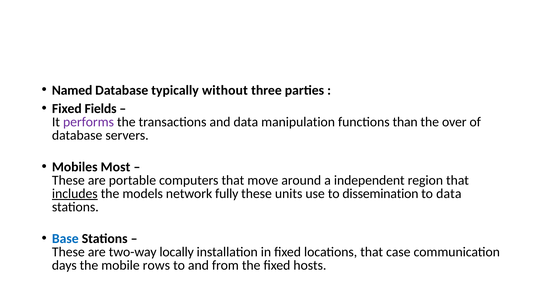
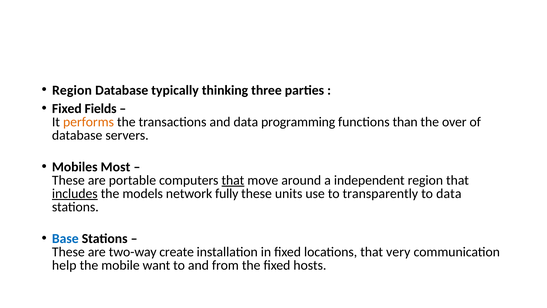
Named at (72, 90): Named -> Region
without: without -> thinking
performs colour: purple -> orange
manipulation: manipulation -> programming
that at (233, 180) underline: none -> present
dissemination: dissemination -> transparently
locally: locally -> create
case: case -> very
days: days -> help
rows: rows -> want
